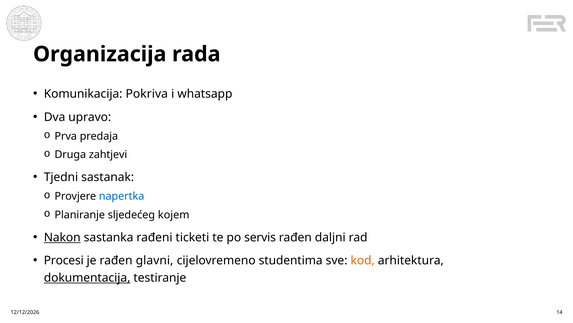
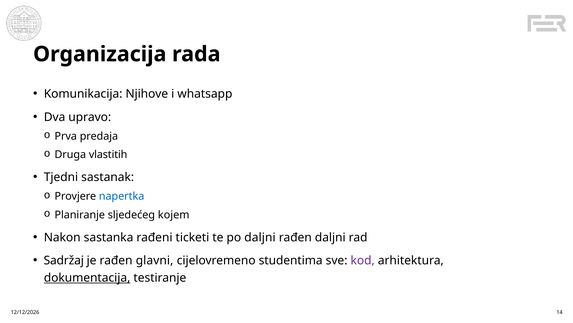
Pokriva: Pokriva -> Njihove
zahtjevi: zahtjevi -> vlastitih
Nakon underline: present -> none
po servis: servis -> daljni
Procesi: Procesi -> Sadržaj
kod colour: orange -> purple
